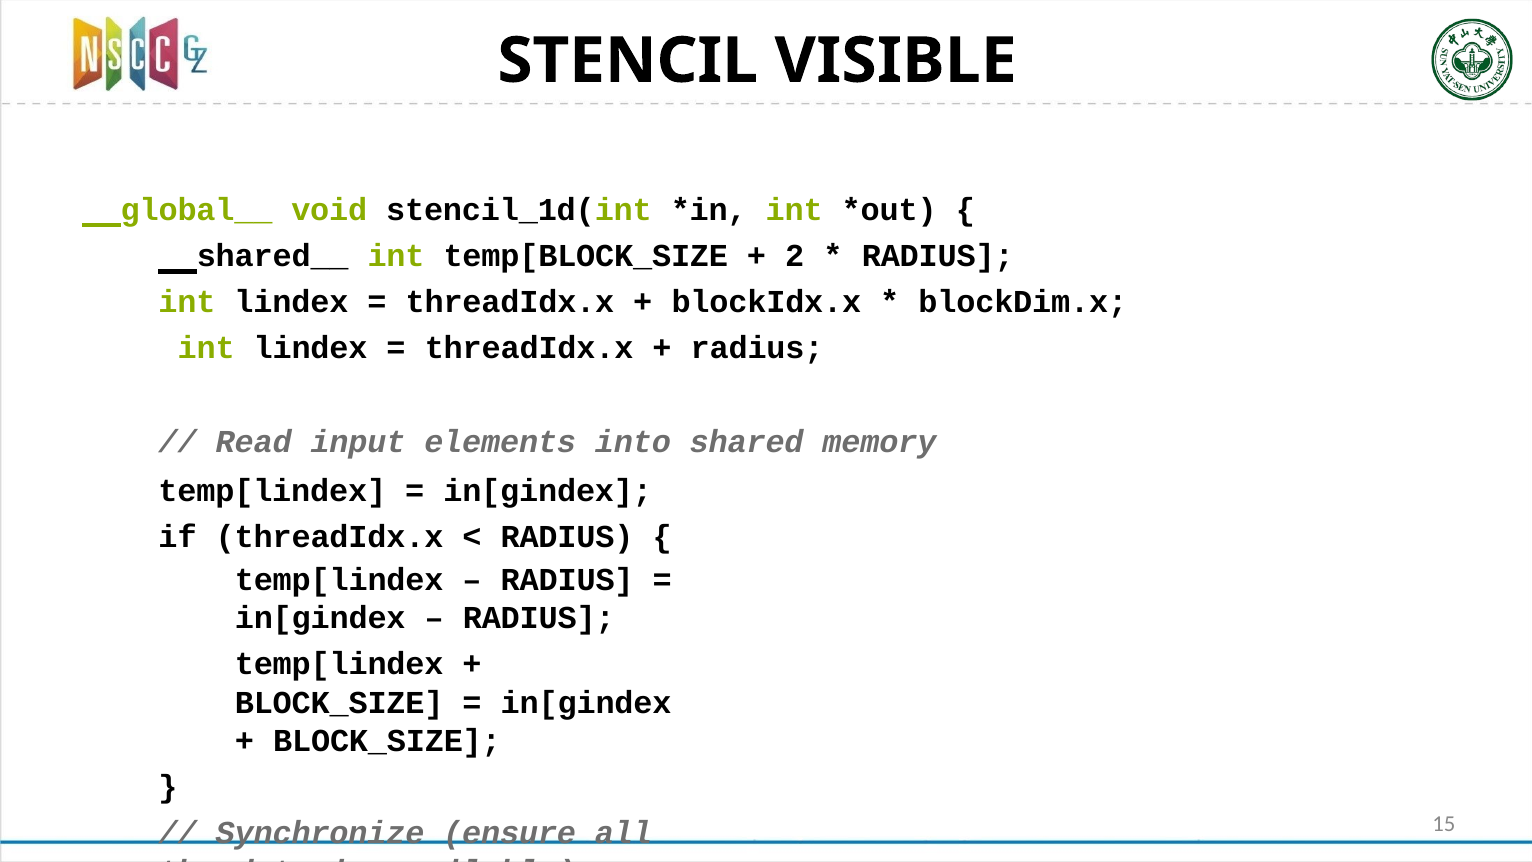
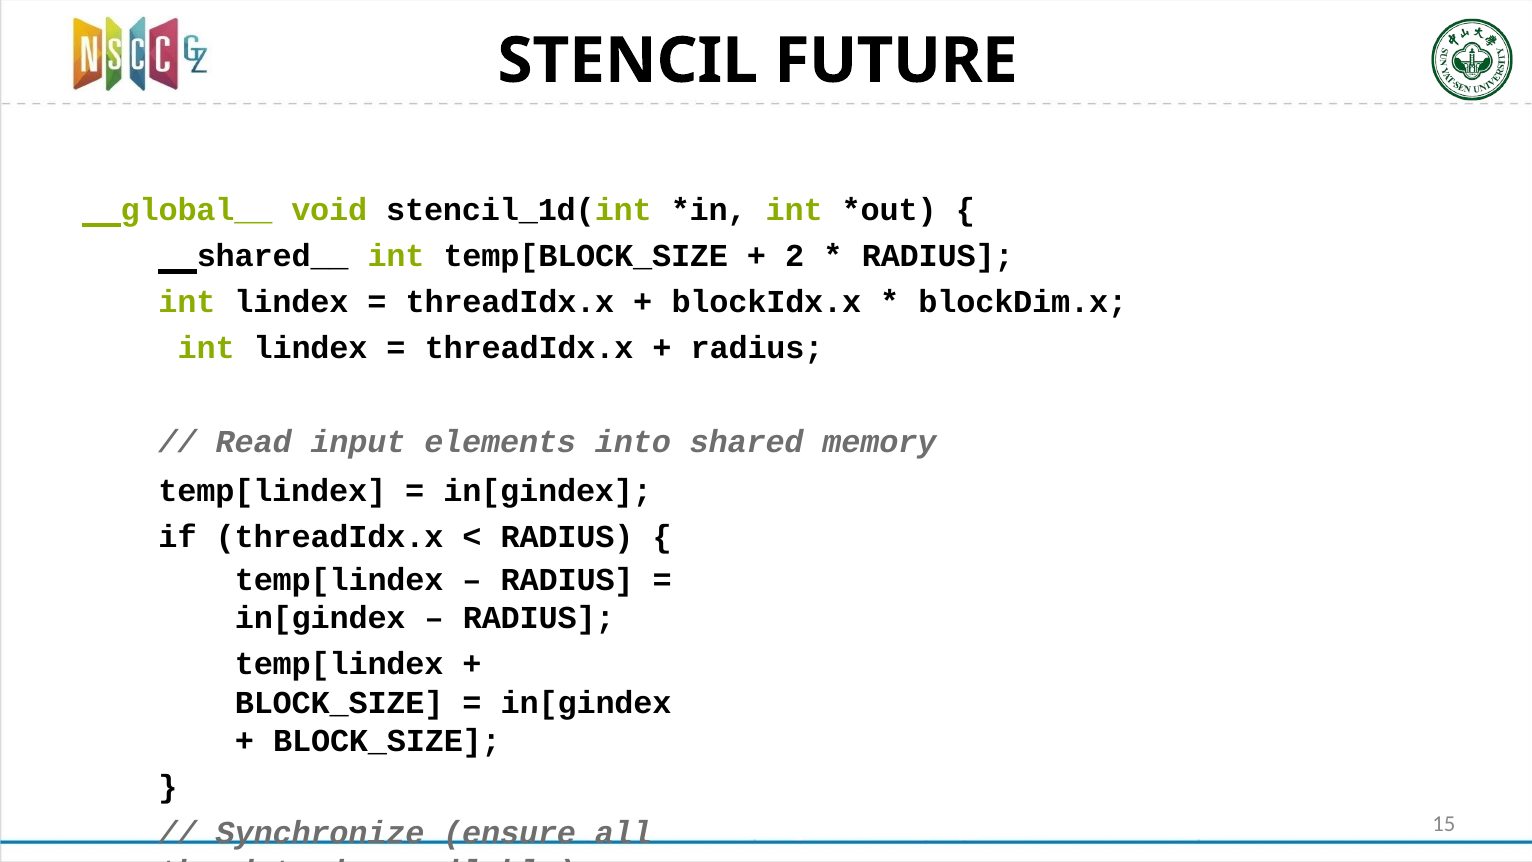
VISIBLE: VISIBLE -> FUTURE
